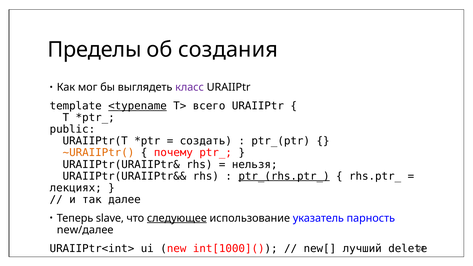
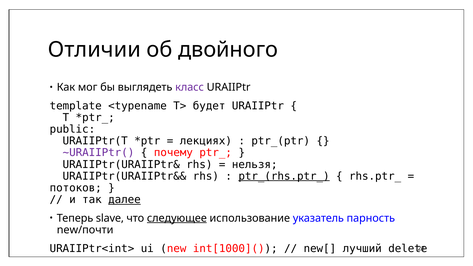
Пределы: Пределы -> Отличии
создания: создания -> двойного
<typename underline: present -> none
всего: всего -> будет
создать: создать -> лекциях
~URAIIPtr( colour: orange -> purple
лекциях: лекциях -> потоков
далее underline: none -> present
new/далее: new/далее -> new/почти
